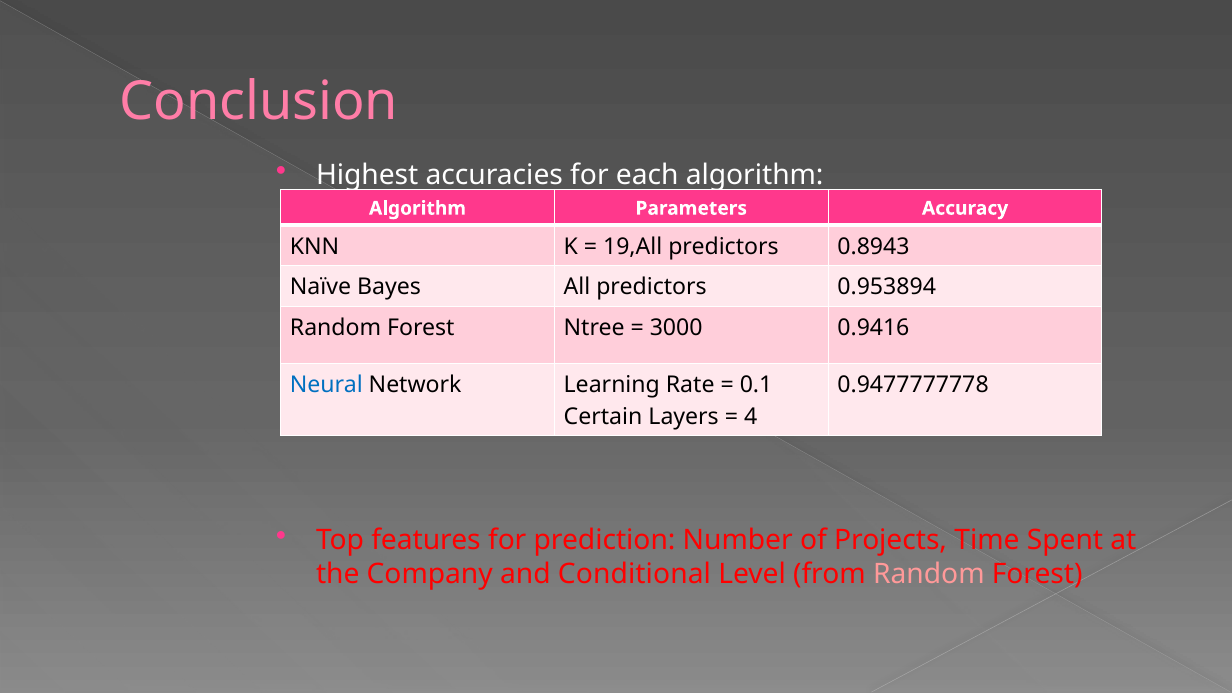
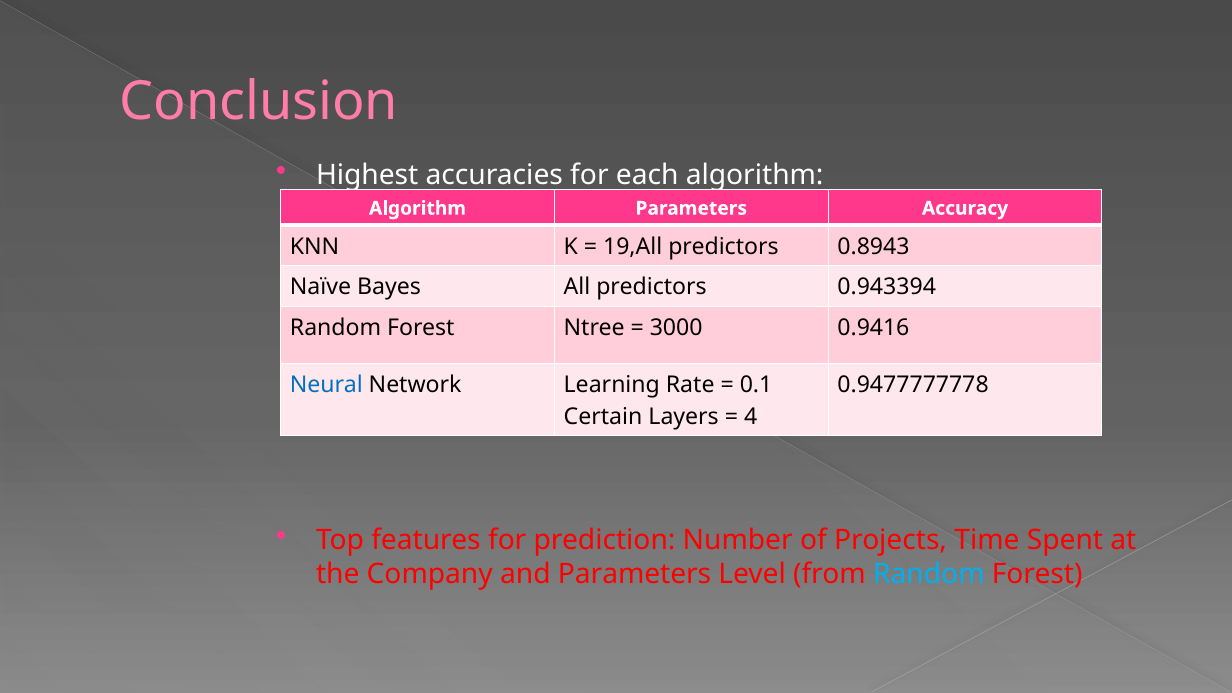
0.953894: 0.953894 -> 0.943394
and Conditional: Conditional -> Parameters
Random at (929, 574) colour: pink -> light blue
